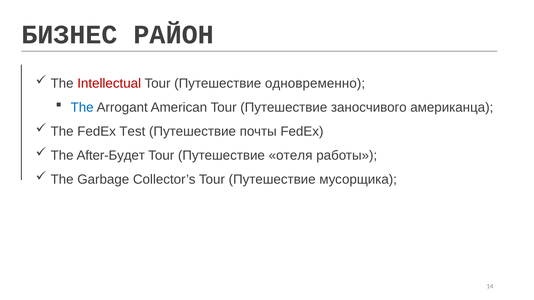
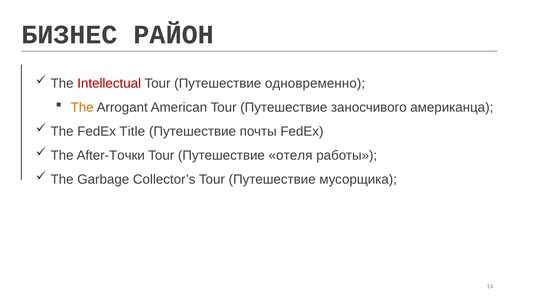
The at (82, 108) colour: blue -> orange
Test: Test -> Title
After-Будет: After-Будет -> After-Точки
